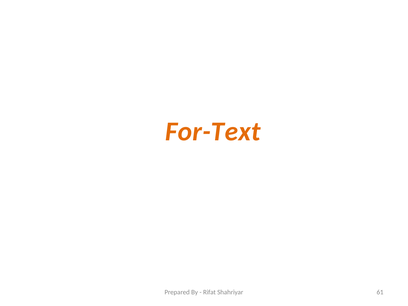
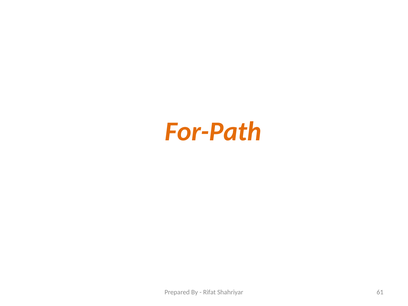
For-Text: For-Text -> For-Path
